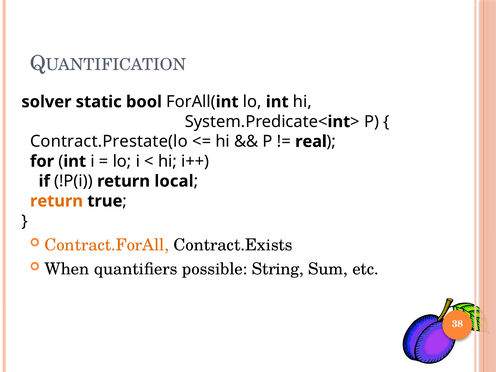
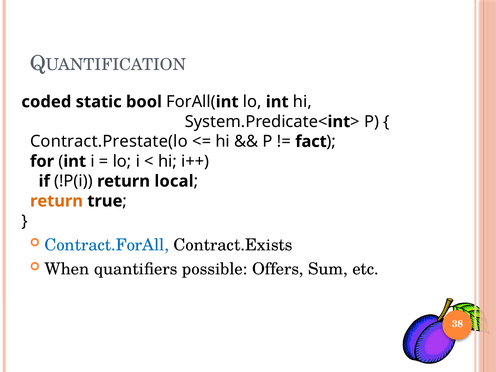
solver: solver -> coded
real: real -> fact
Contract.ForAll colour: orange -> blue
String: String -> Offers
